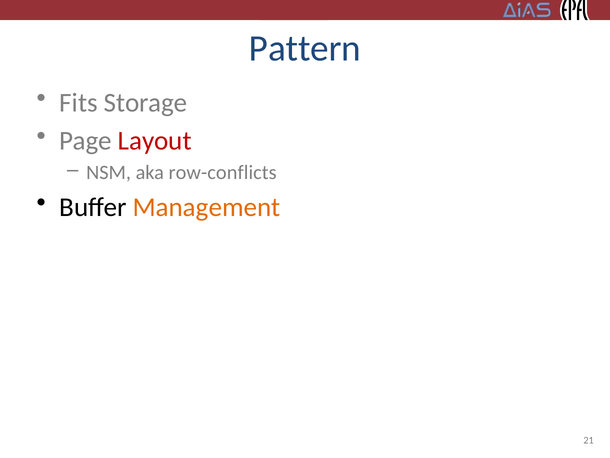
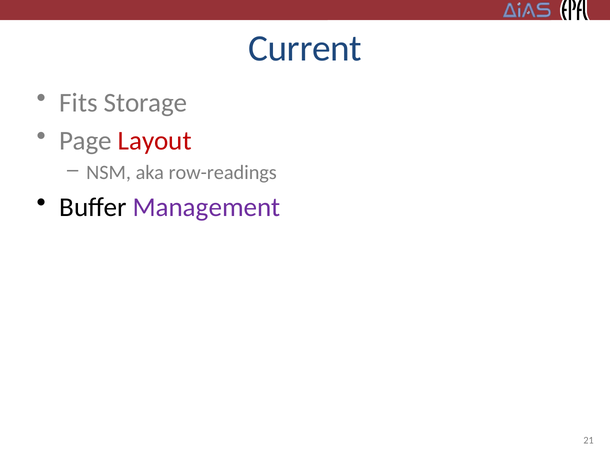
Pattern: Pattern -> Current
row-conflicts: row-conflicts -> row-readings
Management colour: orange -> purple
